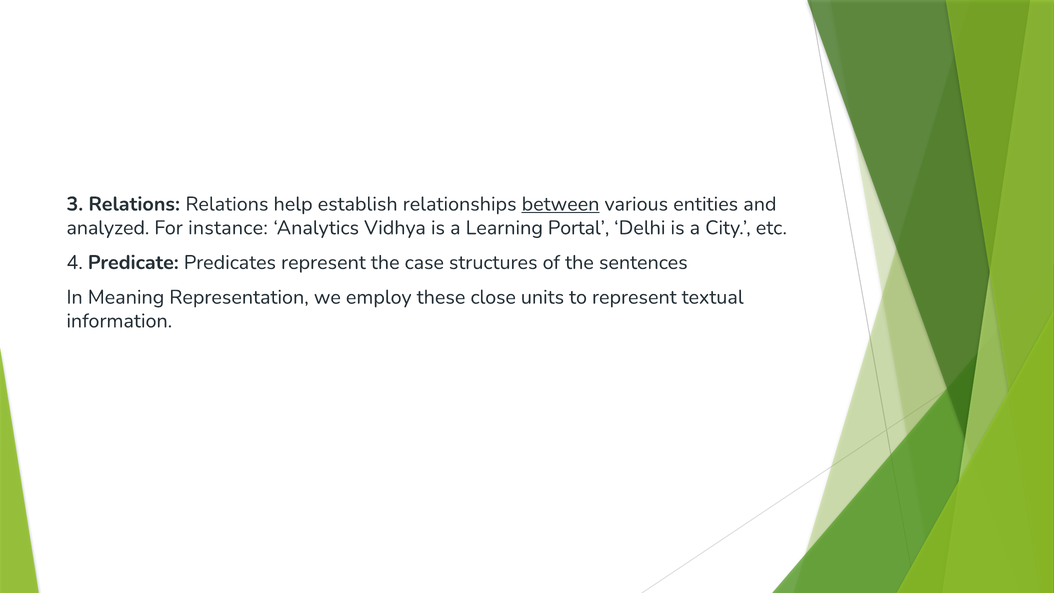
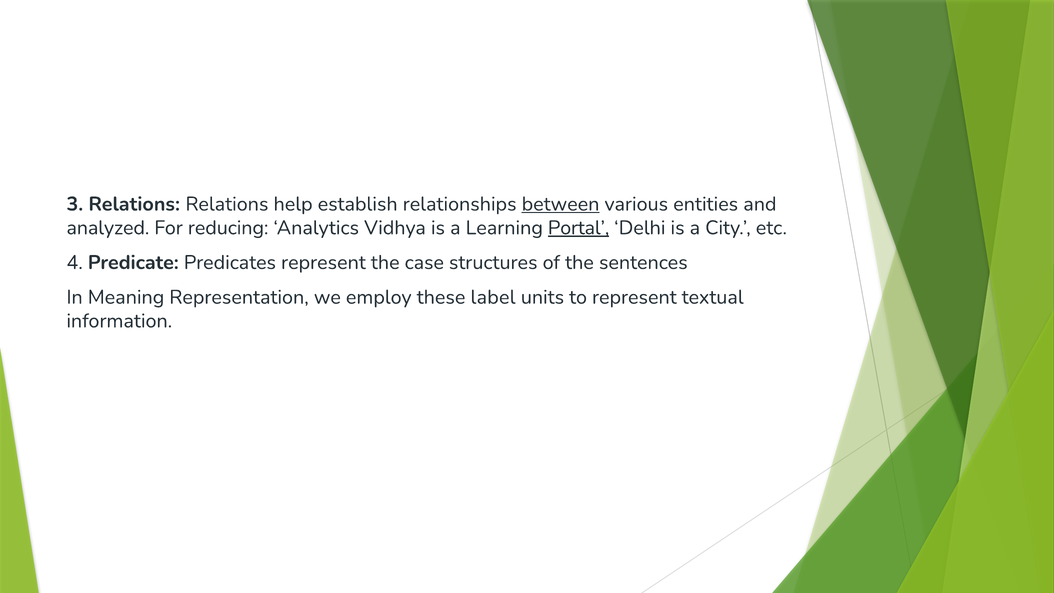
instance: instance -> reducing
Portal underline: none -> present
close: close -> label
